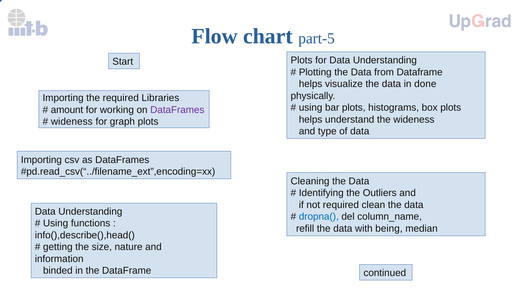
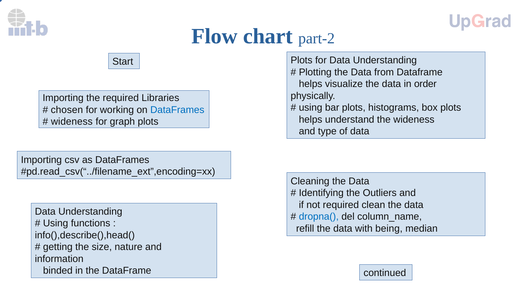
part-5: part-5 -> part-2
done: done -> order
amount: amount -> chosen
DataFrames at (177, 110) colour: purple -> blue
